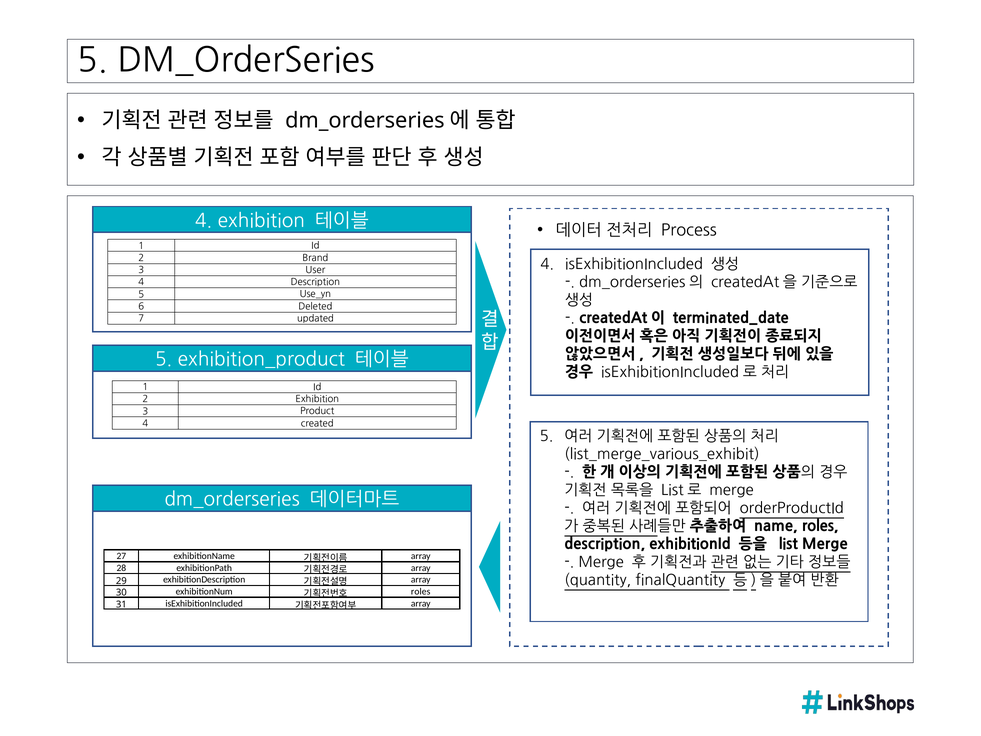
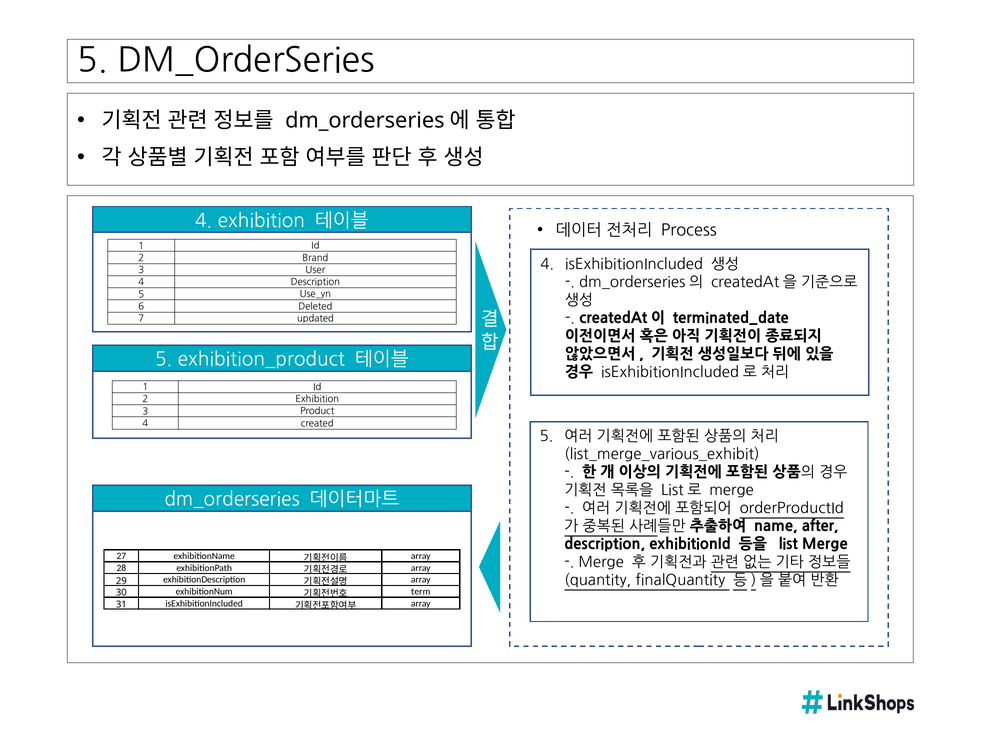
name roles: roles -> after
roles at (421, 591): roles -> term
